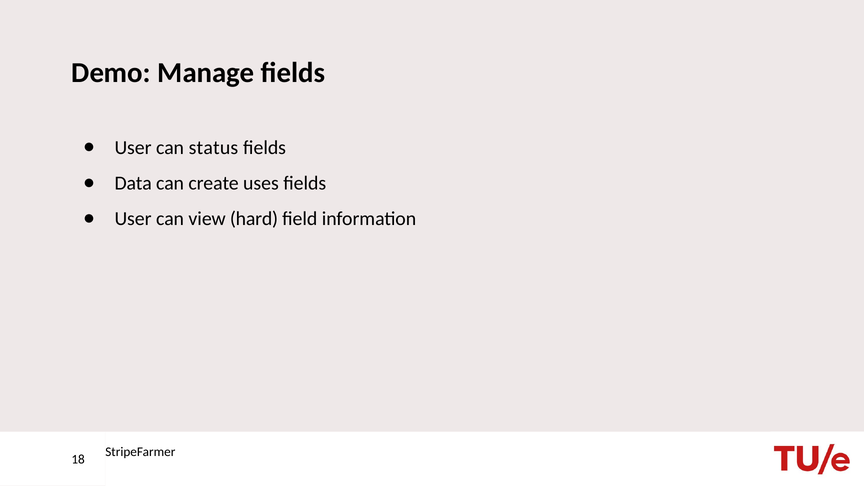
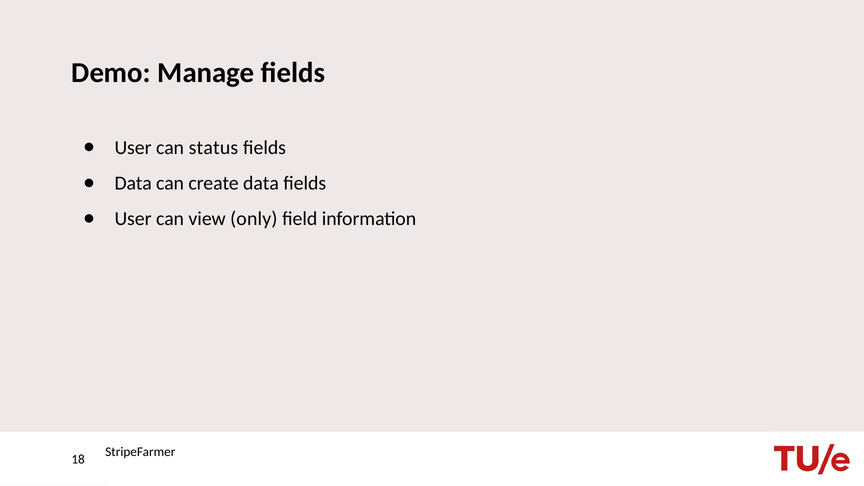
create uses: uses -> data
hard: hard -> only
